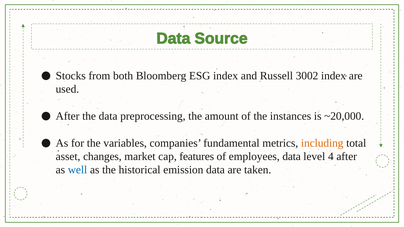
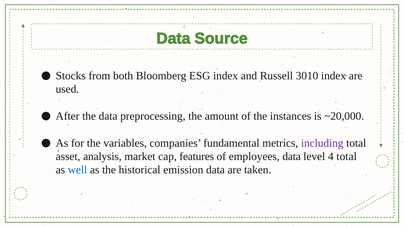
3002: 3002 -> 3010
including colour: orange -> purple
changes: changes -> analysis
4 after: after -> total
